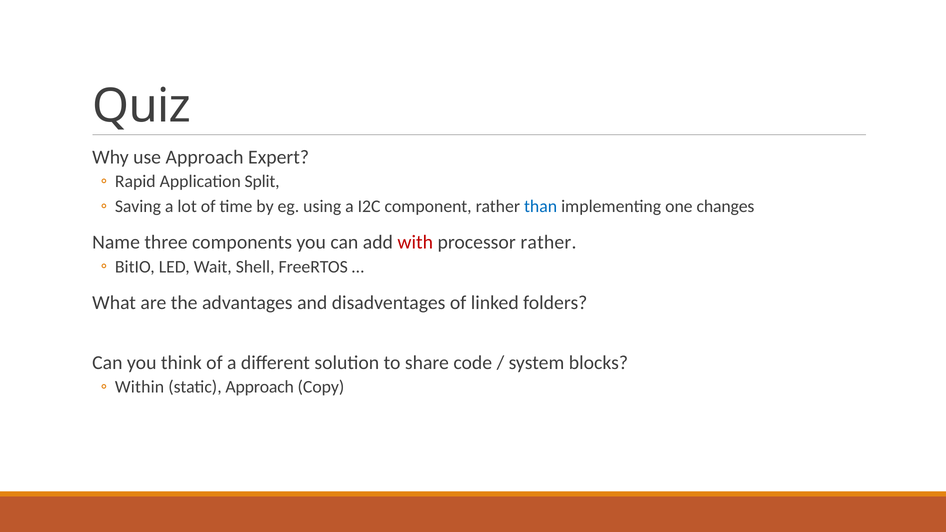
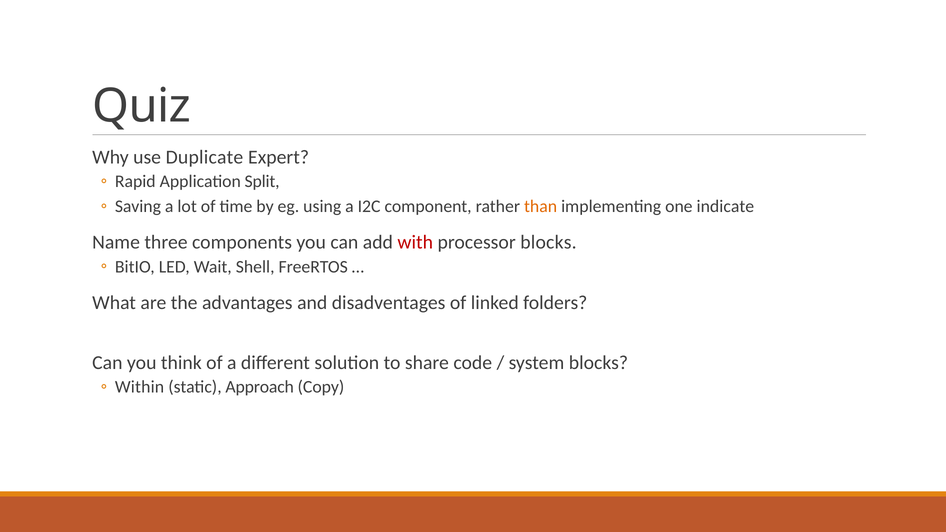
use Approach: Approach -> Duplicate
than colour: blue -> orange
changes: changes -> indicate
processor rather: rather -> blocks
